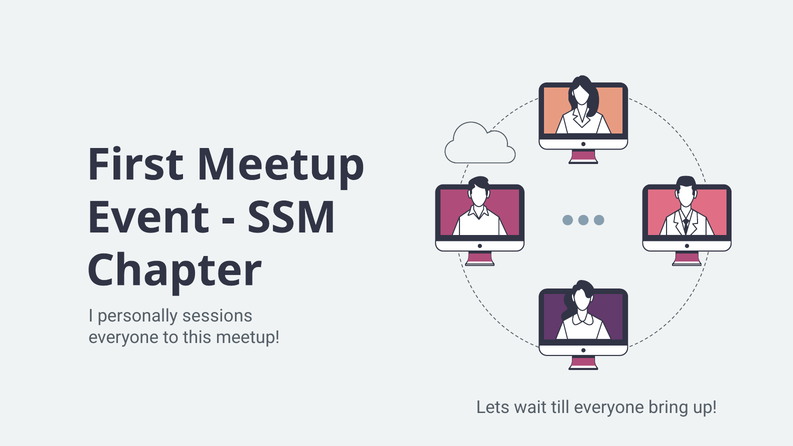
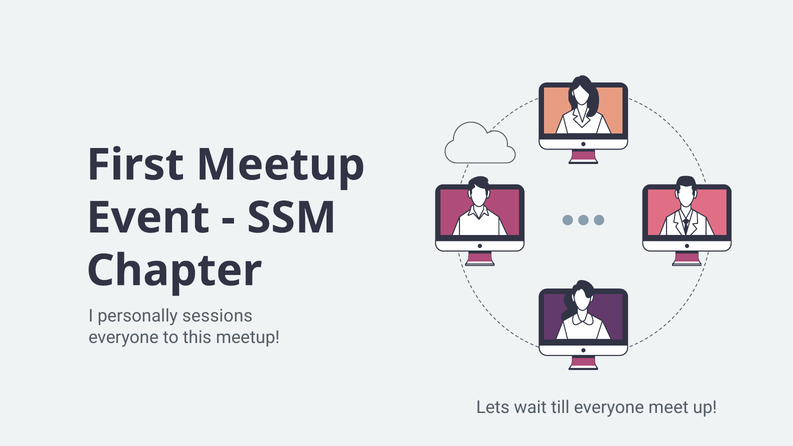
bring: bring -> meet
